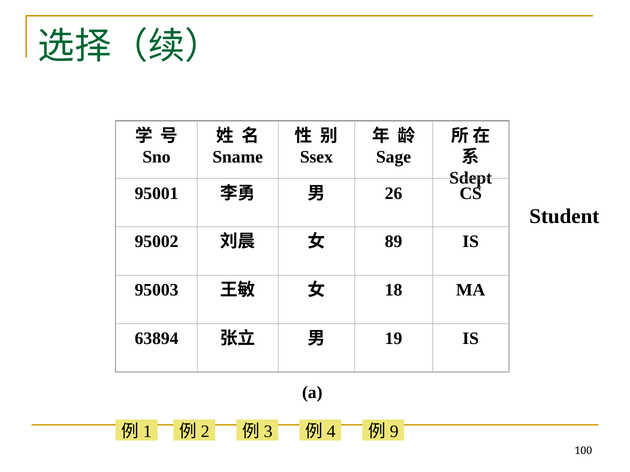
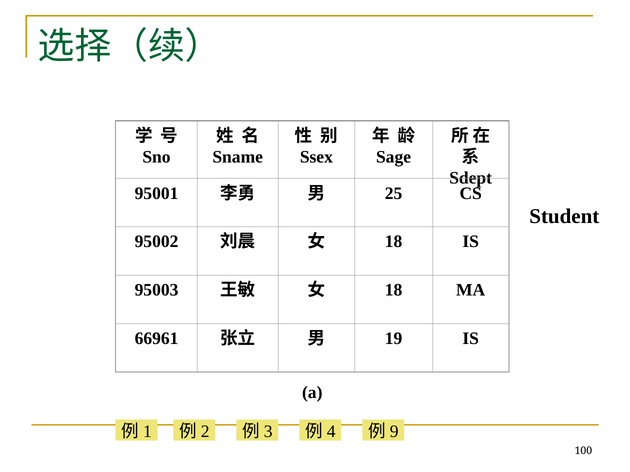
26: 26 -> 25
89 at (394, 242): 89 -> 18
63894: 63894 -> 66961
